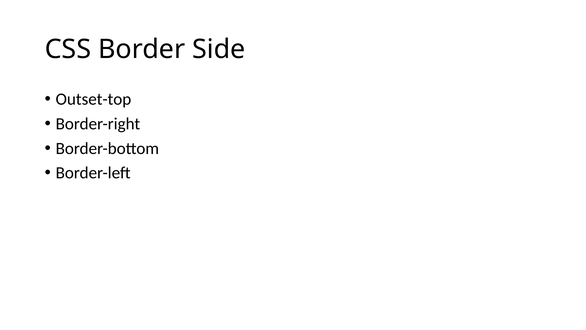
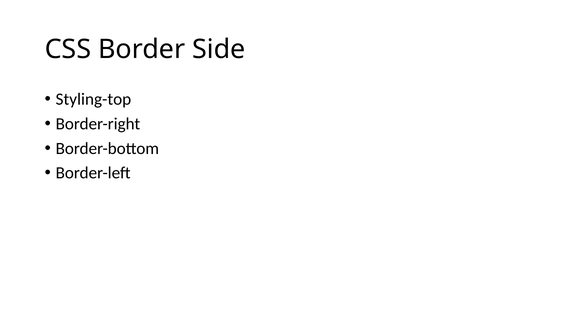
Outset-top: Outset-top -> Styling-top
